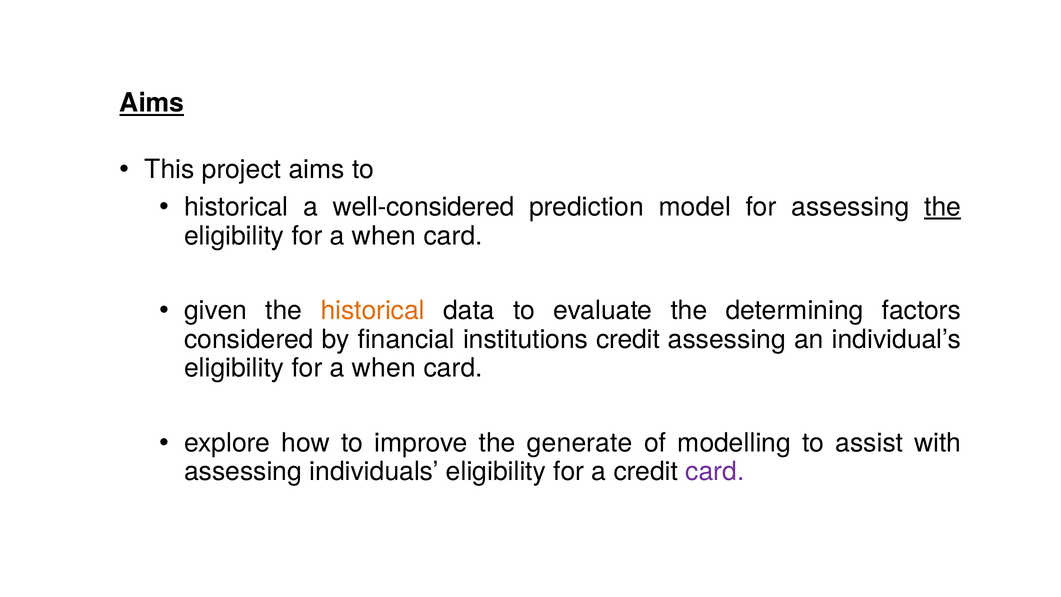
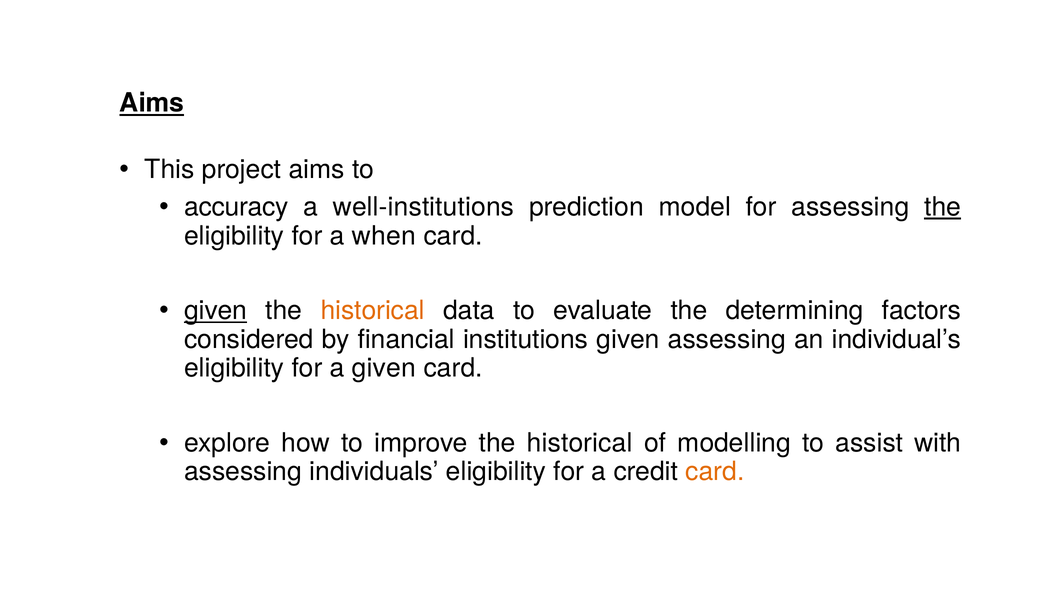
historical at (236, 207): historical -> accuracy
well-considered: well-considered -> well-institutions
given at (216, 311) underline: none -> present
institutions credit: credit -> given
when at (384, 368): when -> given
improve the generate: generate -> historical
card at (715, 471) colour: purple -> orange
